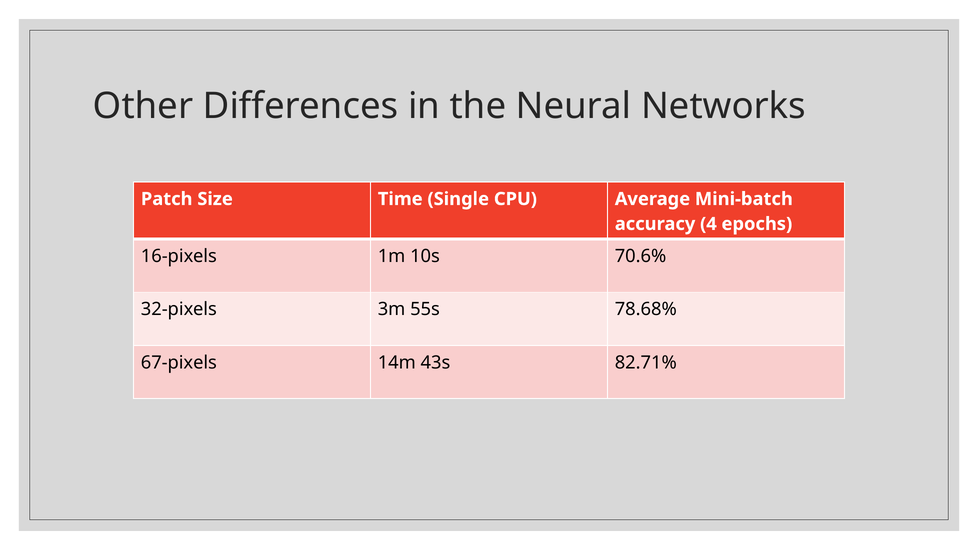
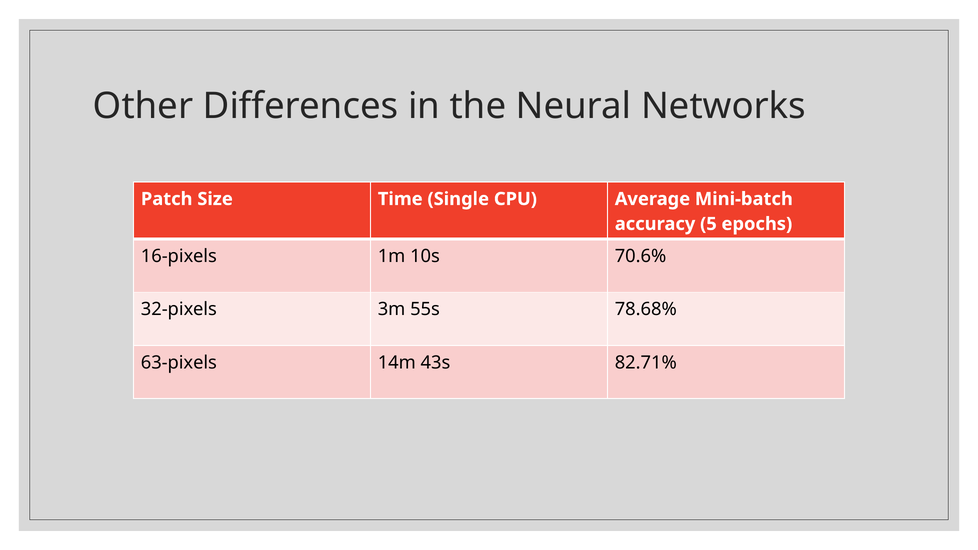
4: 4 -> 5
67-pixels: 67-pixels -> 63-pixels
